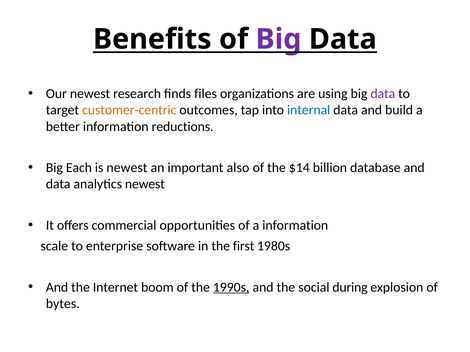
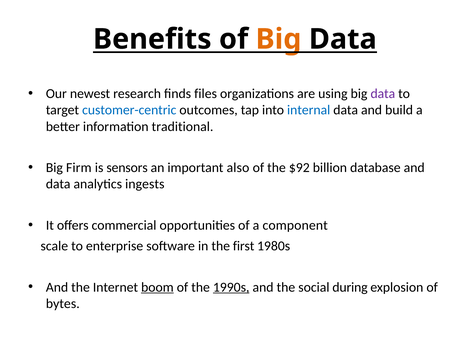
Big at (279, 39) colour: purple -> orange
customer-centric colour: orange -> blue
reductions: reductions -> traditional
Each: Each -> Firm
is newest: newest -> sensors
$14: $14 -> $92
analytics newest: newest -> ingests
a information: information -> component
boom underline: none -> present
